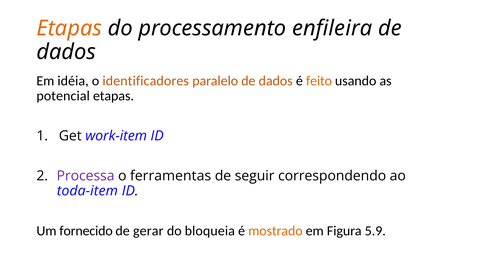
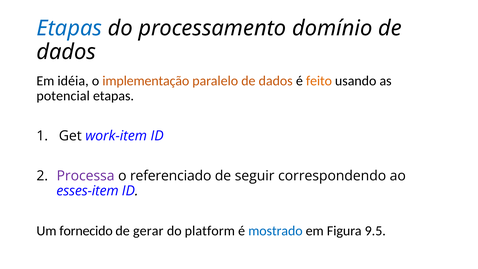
Etapas at (69, 28) colour: orange -> blue
enfileira: enfileira -> domínio
identificadores: identificadores -> implementação
ferramentas: ferramentas -> referenciado
toda-item: toda-item -> esses-item
bloqueia: bloqueia -> platform
mostrado colour: orange -> blue
5.9: 5.9 -> 9.5
